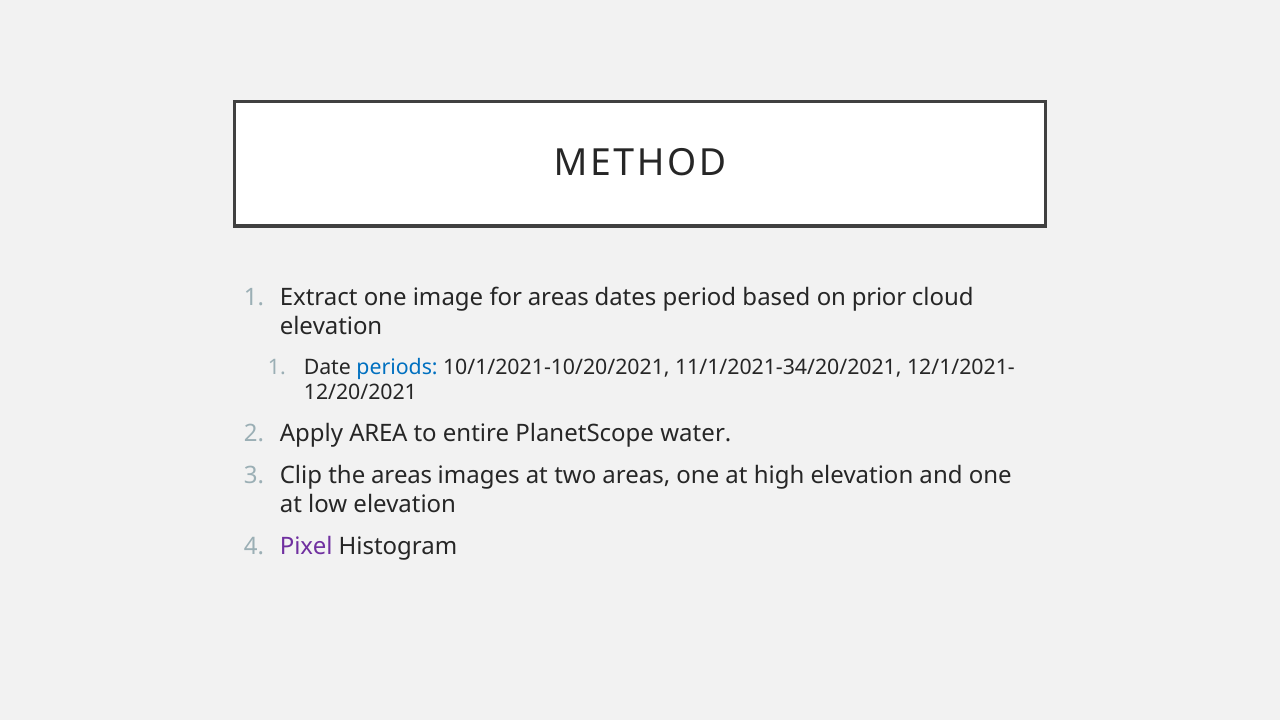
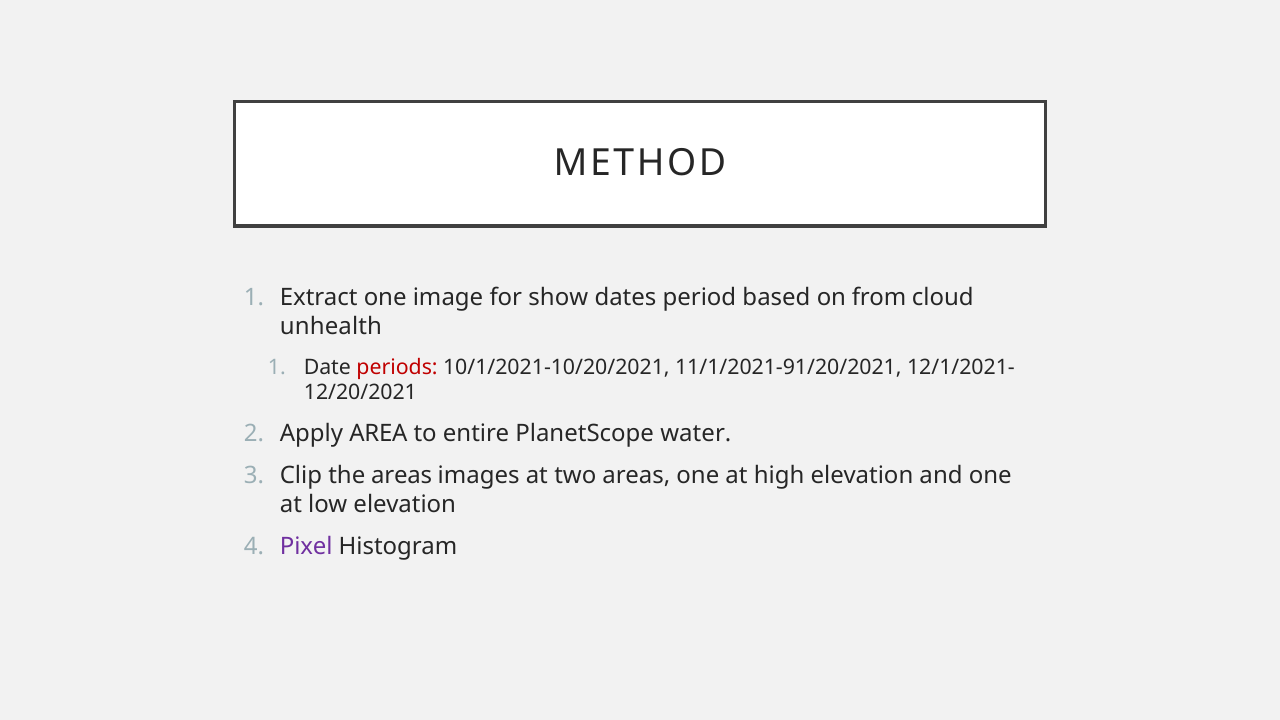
for areas: areas -> show
prior: prior -> from
elevation at (331, 327): elevation -> unhealth
periods colour: blue -> red
11/1/2021-34/20/2021: 11/1/2021-34/20/2021 -> 11/1/2021-91/20/2021
